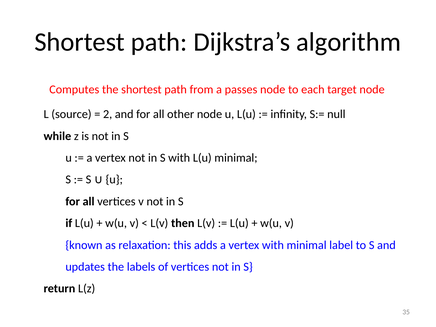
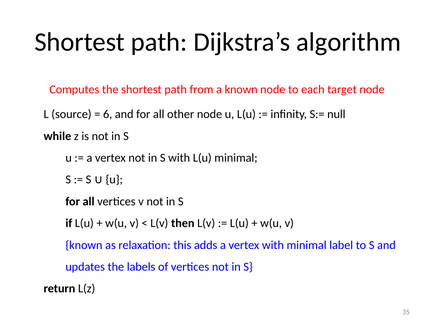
a passes: passes -> known
2: 2 -> 6
